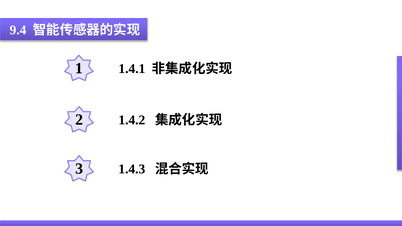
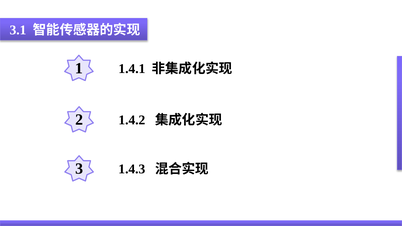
9.4: 9.4 -> 3.1
